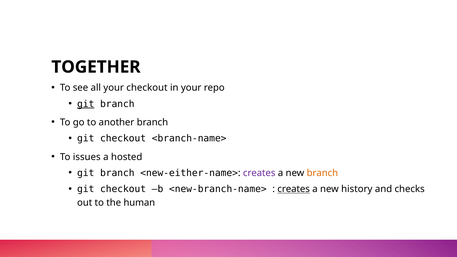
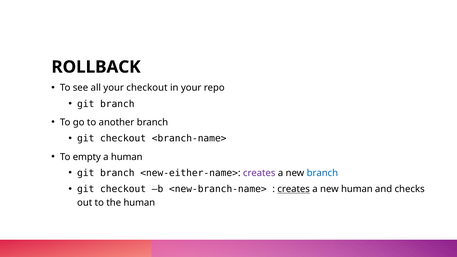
TOGETHER: TOGETHER -> ROLLBACK
git at (86, 104) underline: present -> none
issues: issues -> empty
a hosted: hosted -> human
branch at (322, 173) colour: orange -> blue
new history: history -> human
